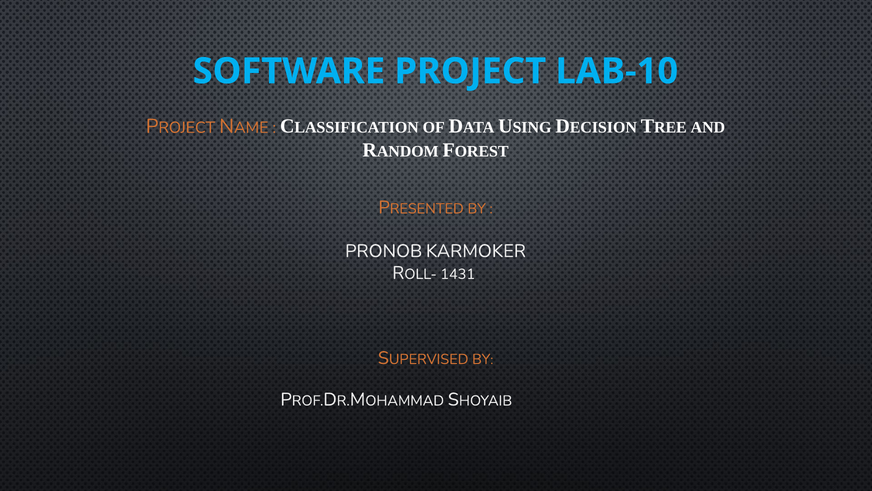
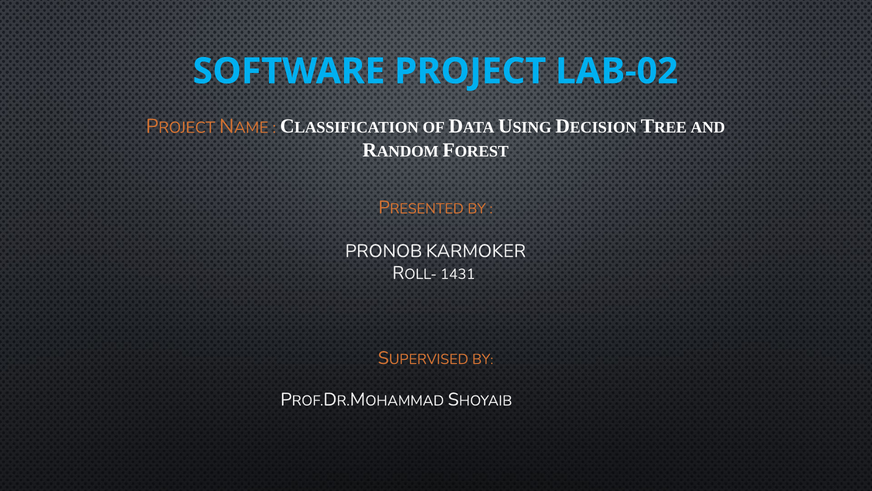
LAB-10: LAB-10 -> LAB-02
